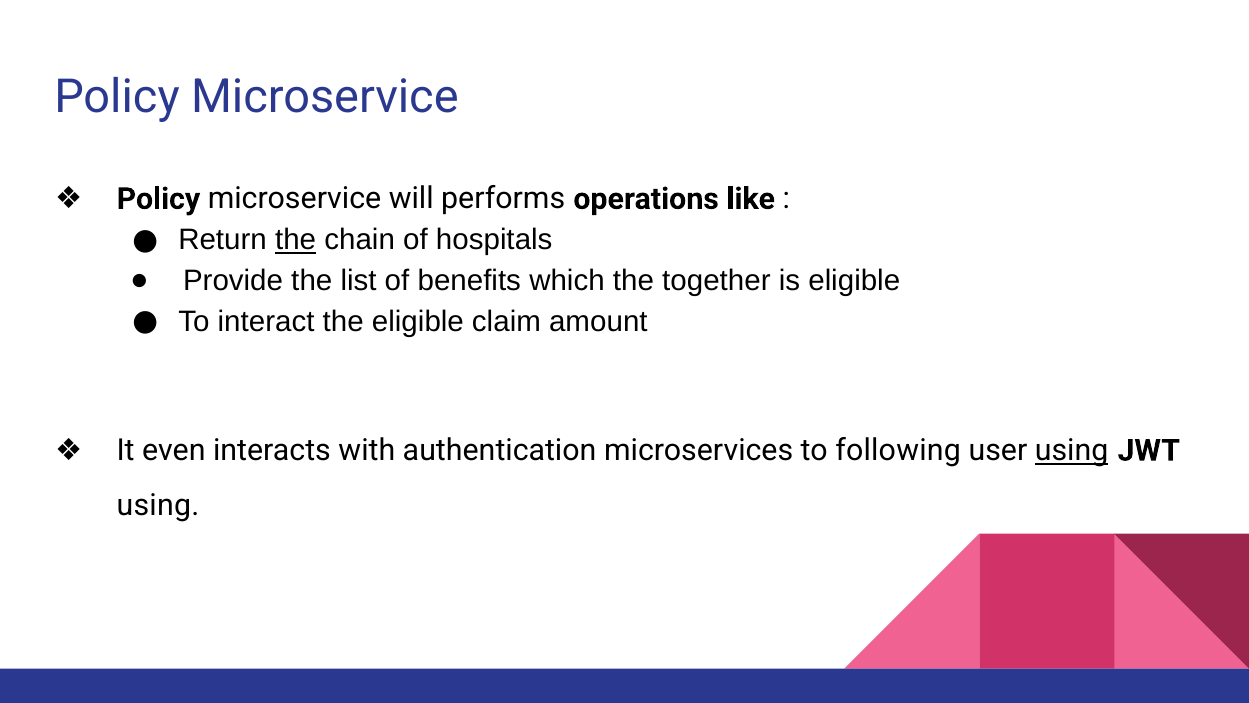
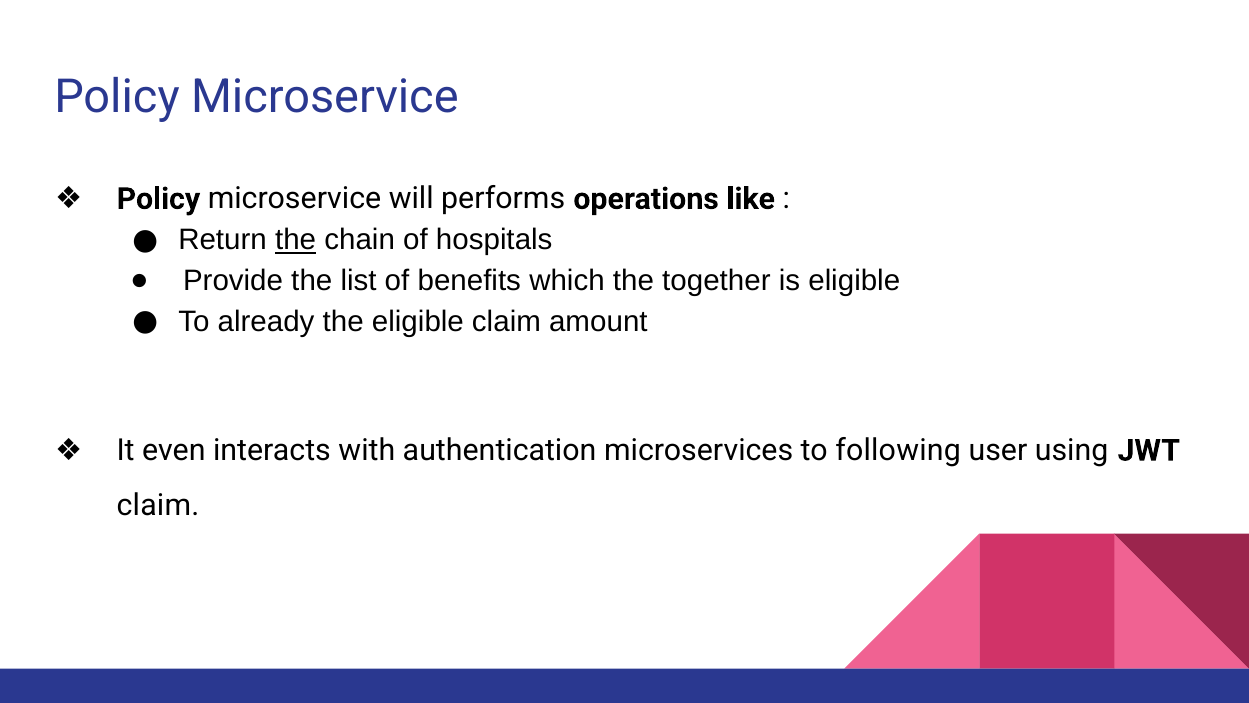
interact: interact -> already
using at (1072, 450) underline: present -> none
using at (158, 505): using -> claim
